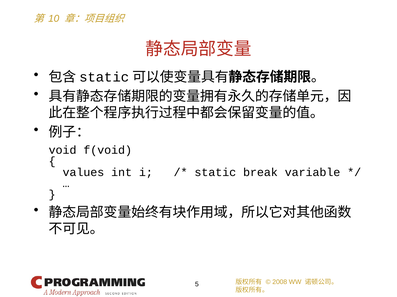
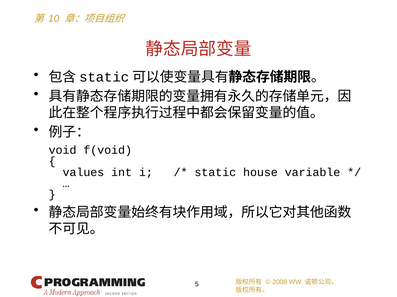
break: break -> house
